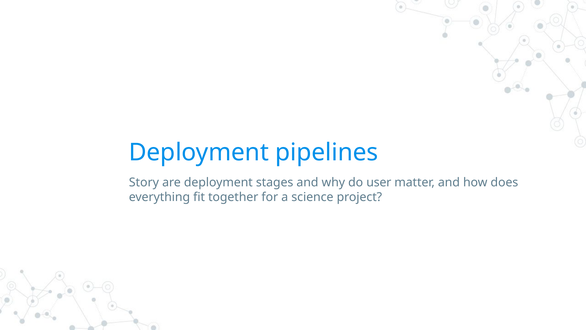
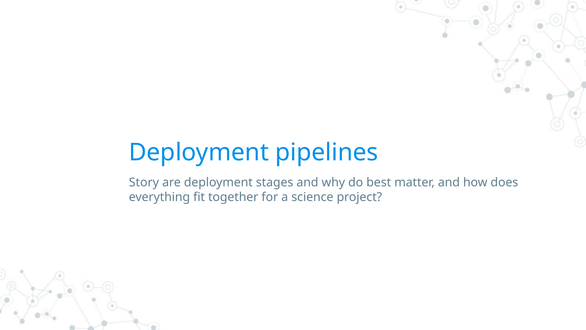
user: user -> best
